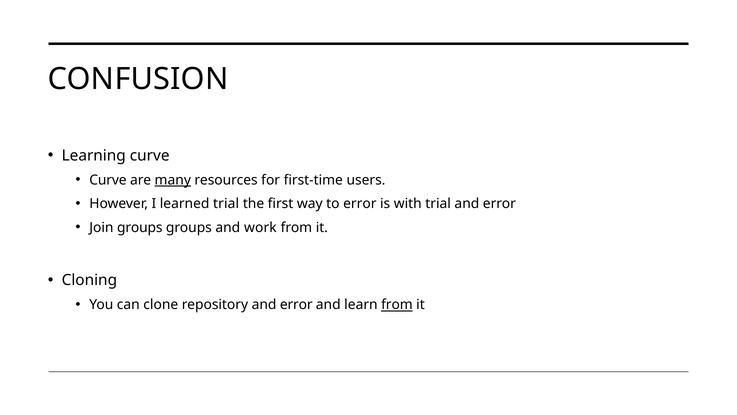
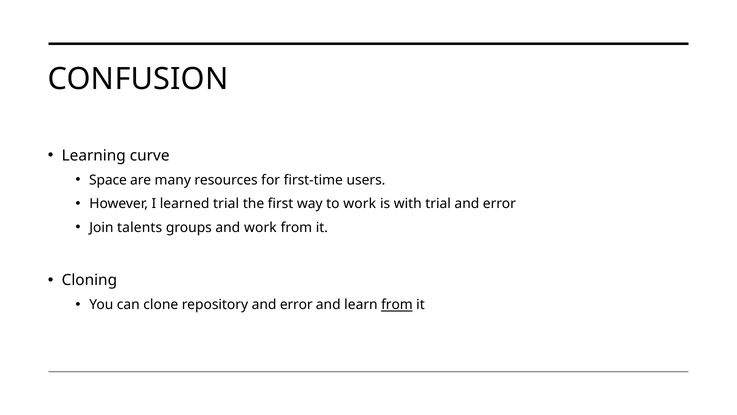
Curve at (108, 180): Curve -> Space
many underline: present -> none
to error: error -> work
Join groups: groups -> talents
